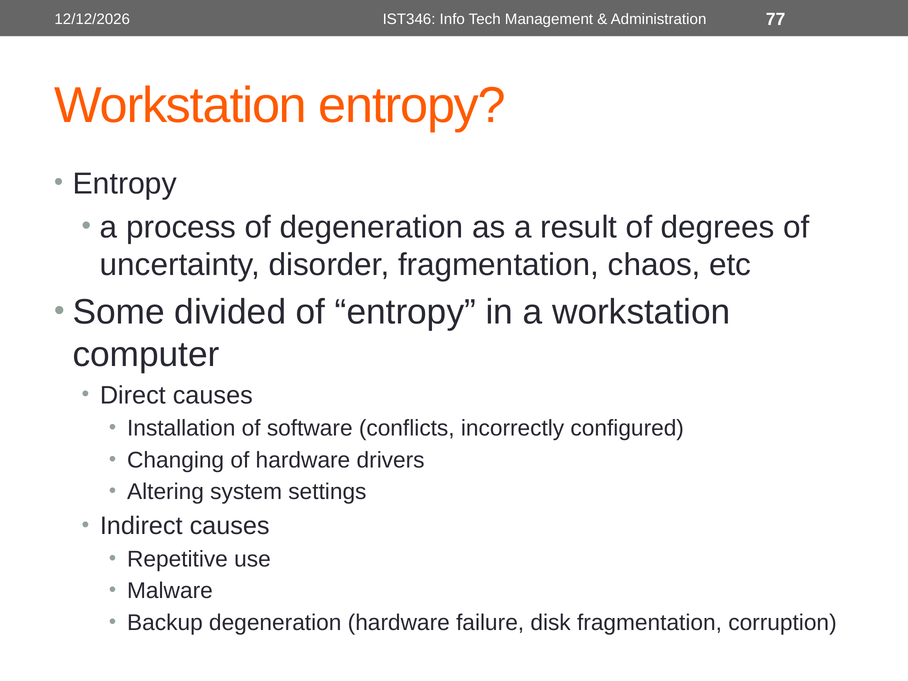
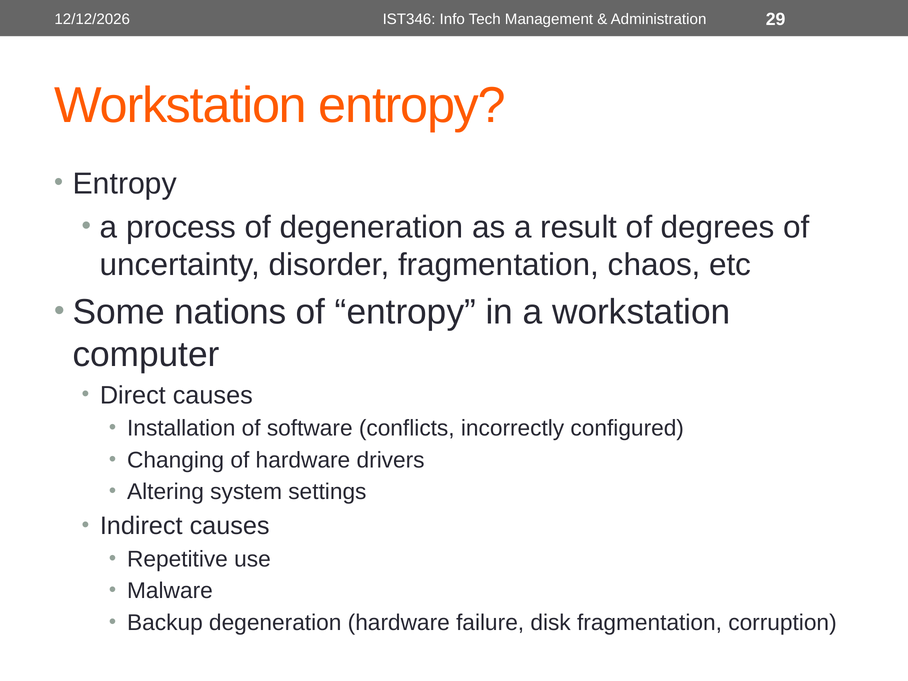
77: 77 -> 29
divided: divided -> nations
